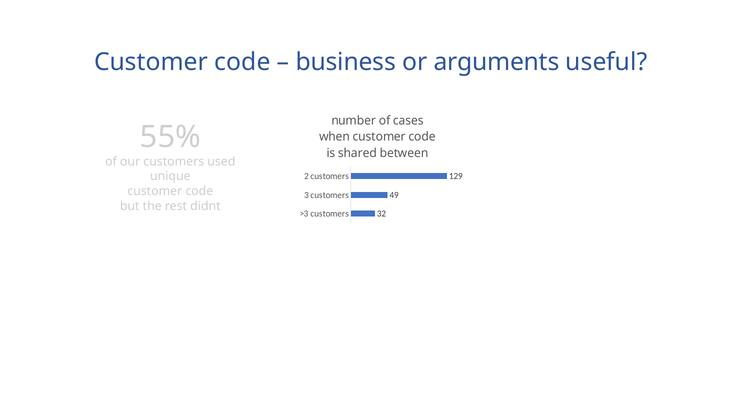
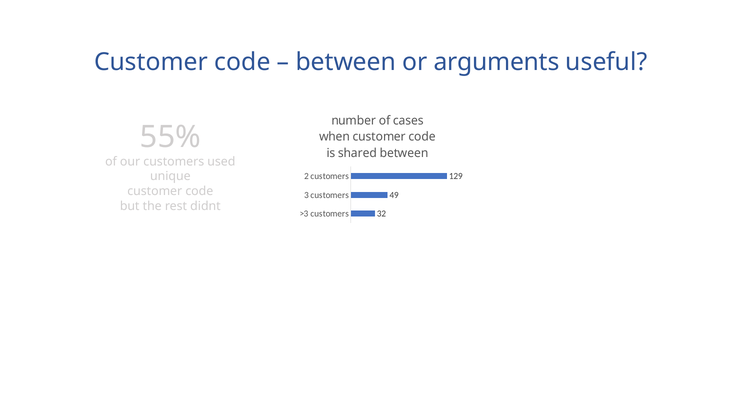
business at (346, 62): business -> between
